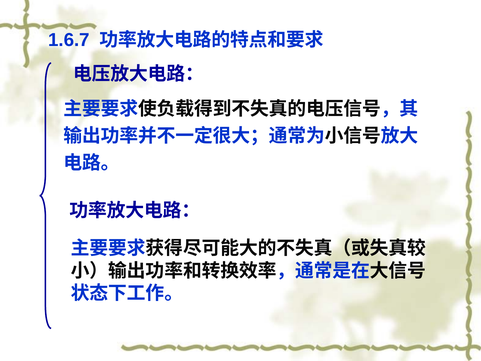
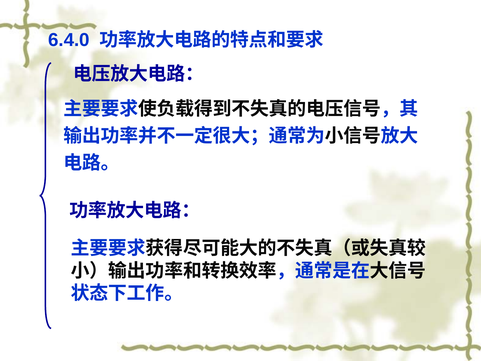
1.6.7: 1.6.7 -> 6.4.0
